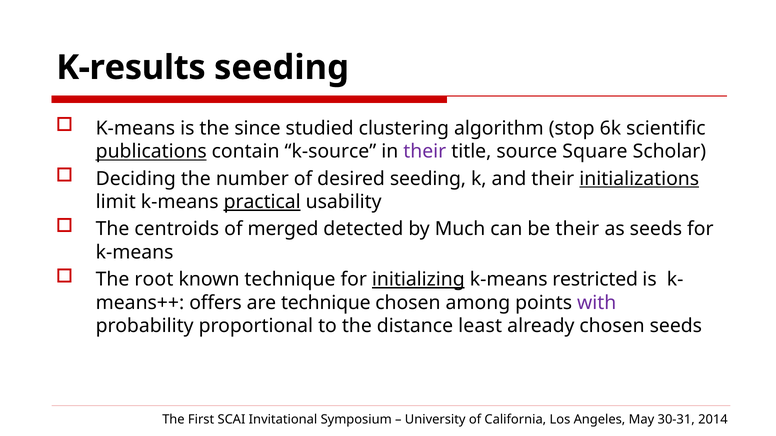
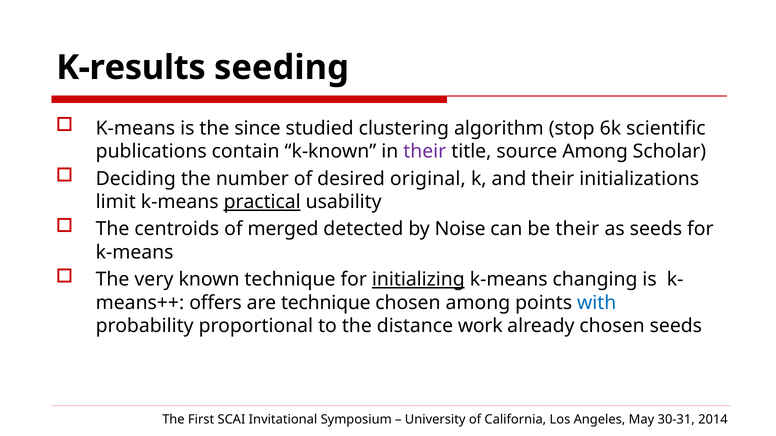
publications underline: present -> none
k-source: k-source -> k-known
source Square: Square -> Among
desired seeding: seeding -> original
initializations underline: present -> none
Much: Much -> Noise
root: root -> very
restricted: restricted -> changing
with colour: purple -> blue
least: least -> work
